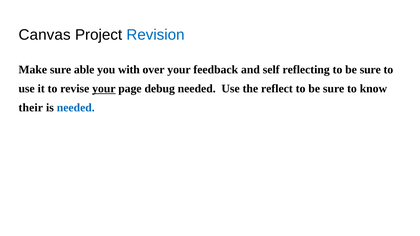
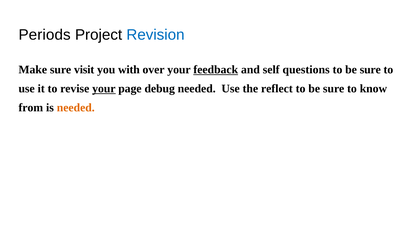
Canvas: Canvas -> Periods
able: able -> visit
feedback underline: none -> present
reflecting: reflecting -> questions
their: their -> from
needed at (76, 108) colour: blue -> orange
